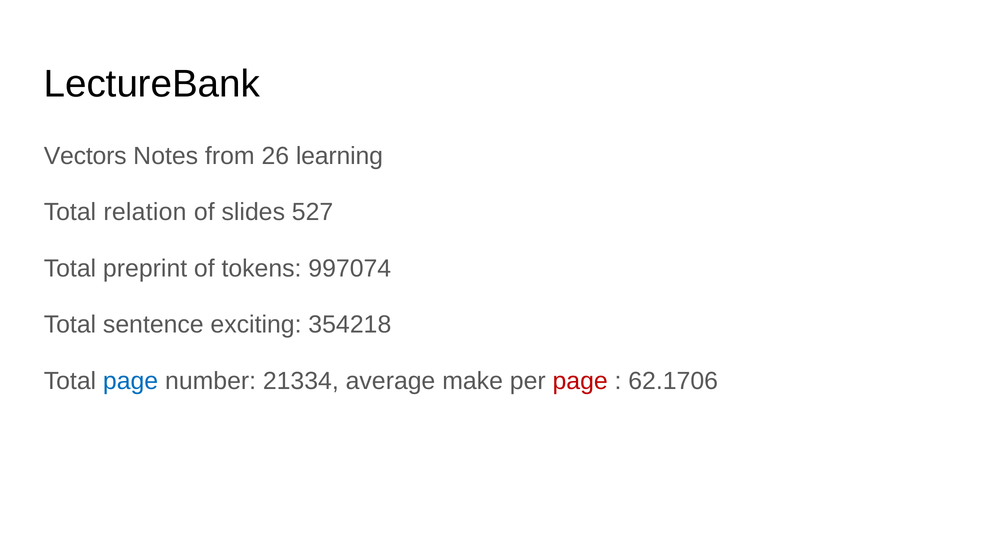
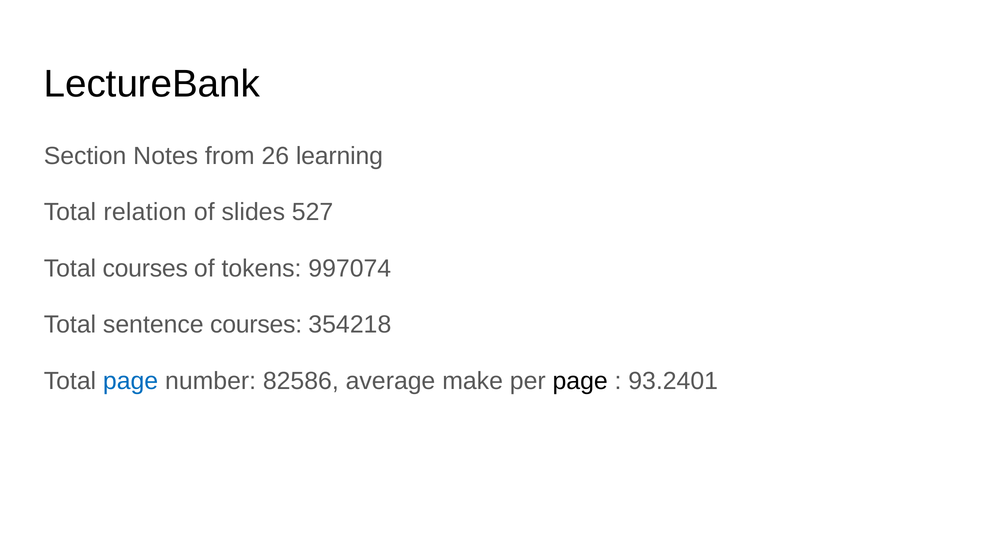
Vectors: Vectors -> Section
Total preprint: preprint -> courses
sentence exciting: exciting -> courses
21334: 21334 -> 82586
page at (580, 381) colour: red -> black
62.1706: 62.1706 -> 93.2401
